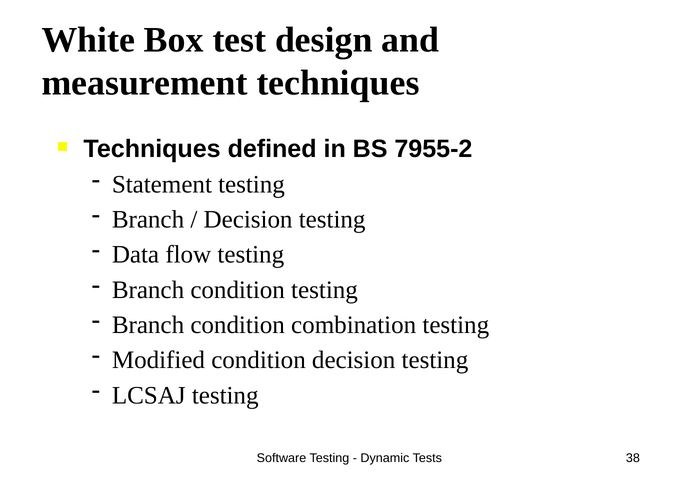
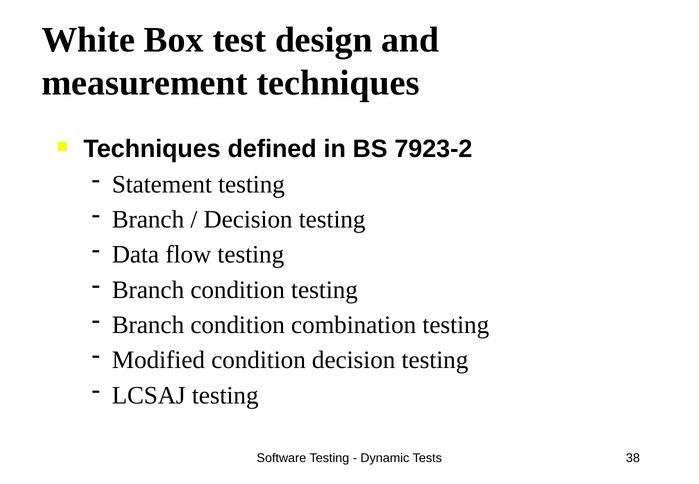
7955-2: 7955-2 -> 7923-2
